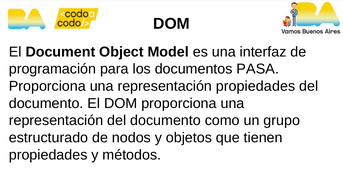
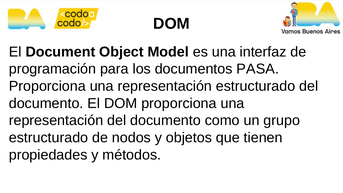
representación propiedades: propiedades -> estructurado
